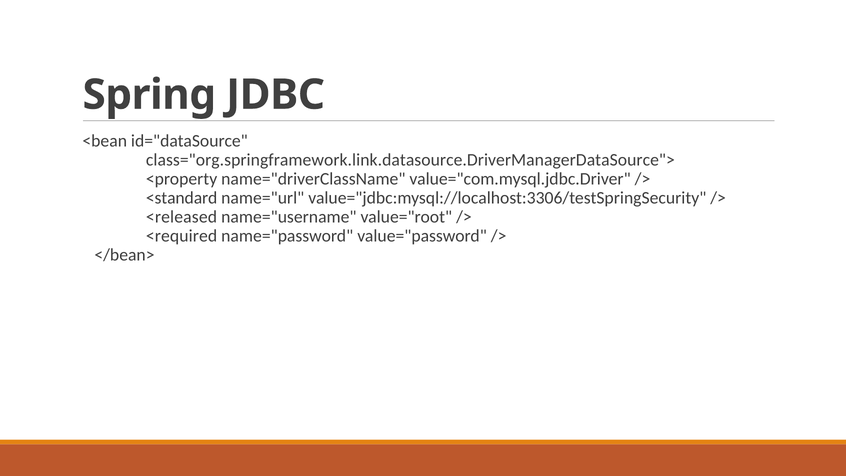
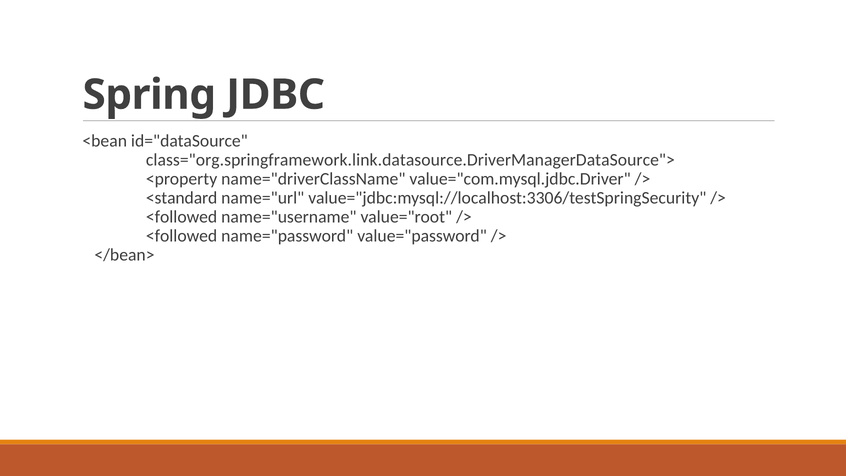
<released at (182, 217): <released -> <followed
<required at (182, 236): <required -> <followed
